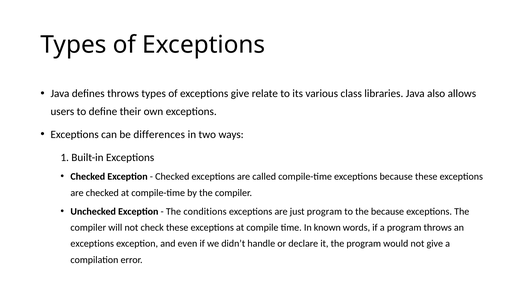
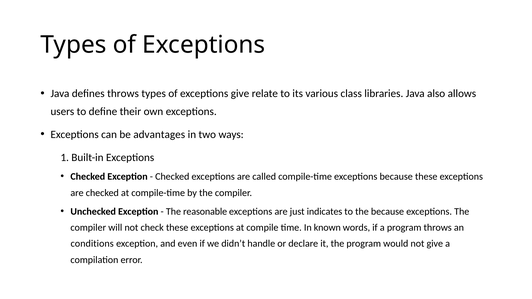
differences: differences -> advantages
conditions: conditions -> reasonable
just program: program -> indicates
exceptions at (92, 244): exceptions -> conditions
